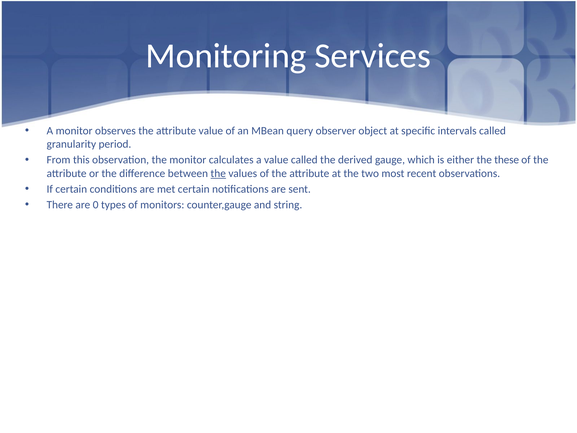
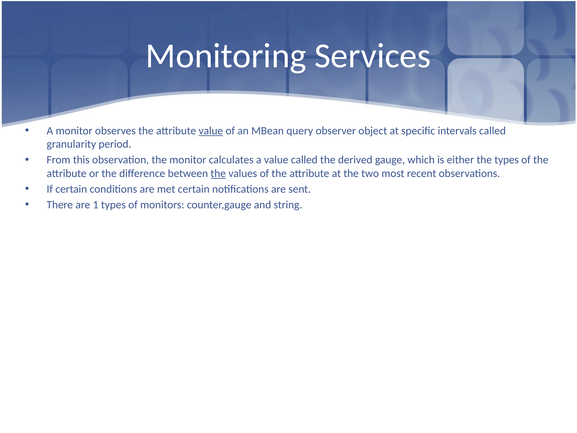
value at (211, 131) underline: none -> present
the these: these -> types
0: 0 -> 1
